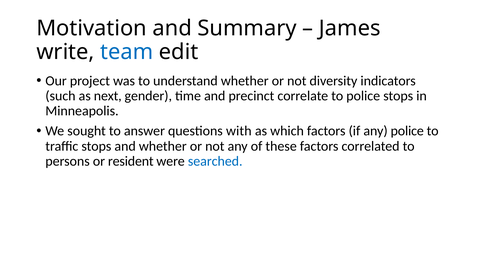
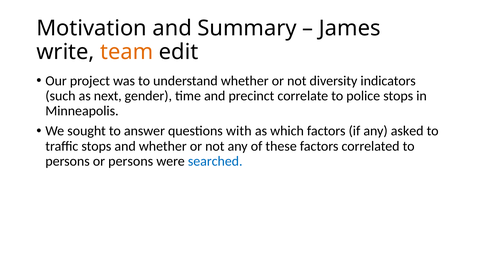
team colour: blue -> orange
any police: police -> asked
or resident: resident -> persons
